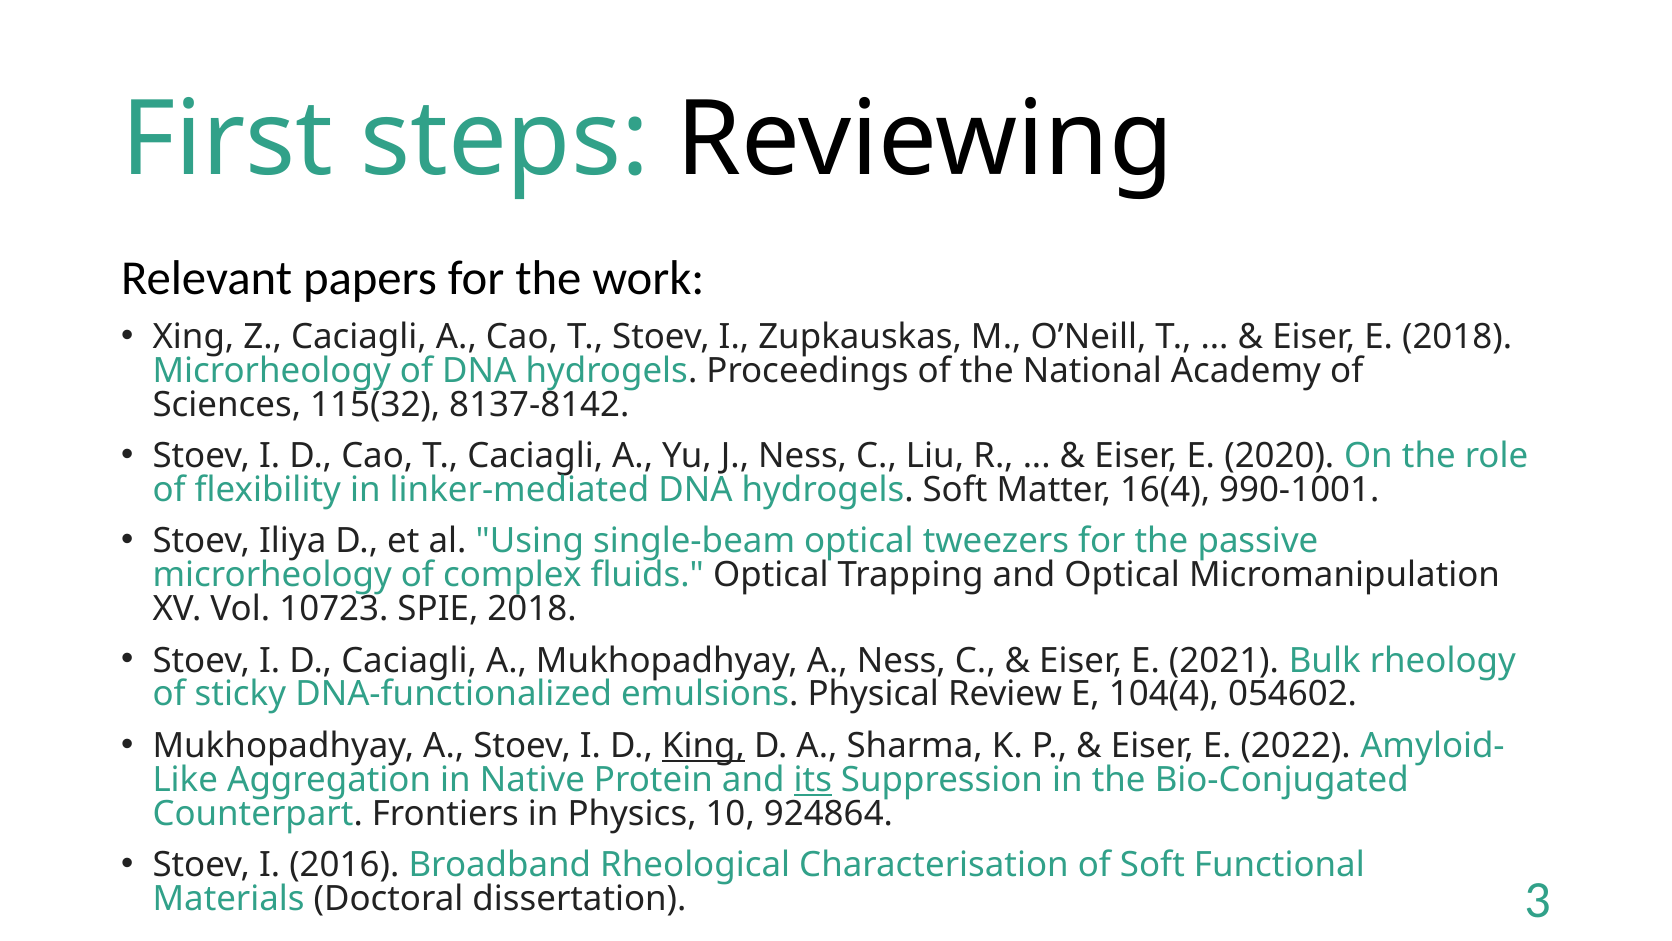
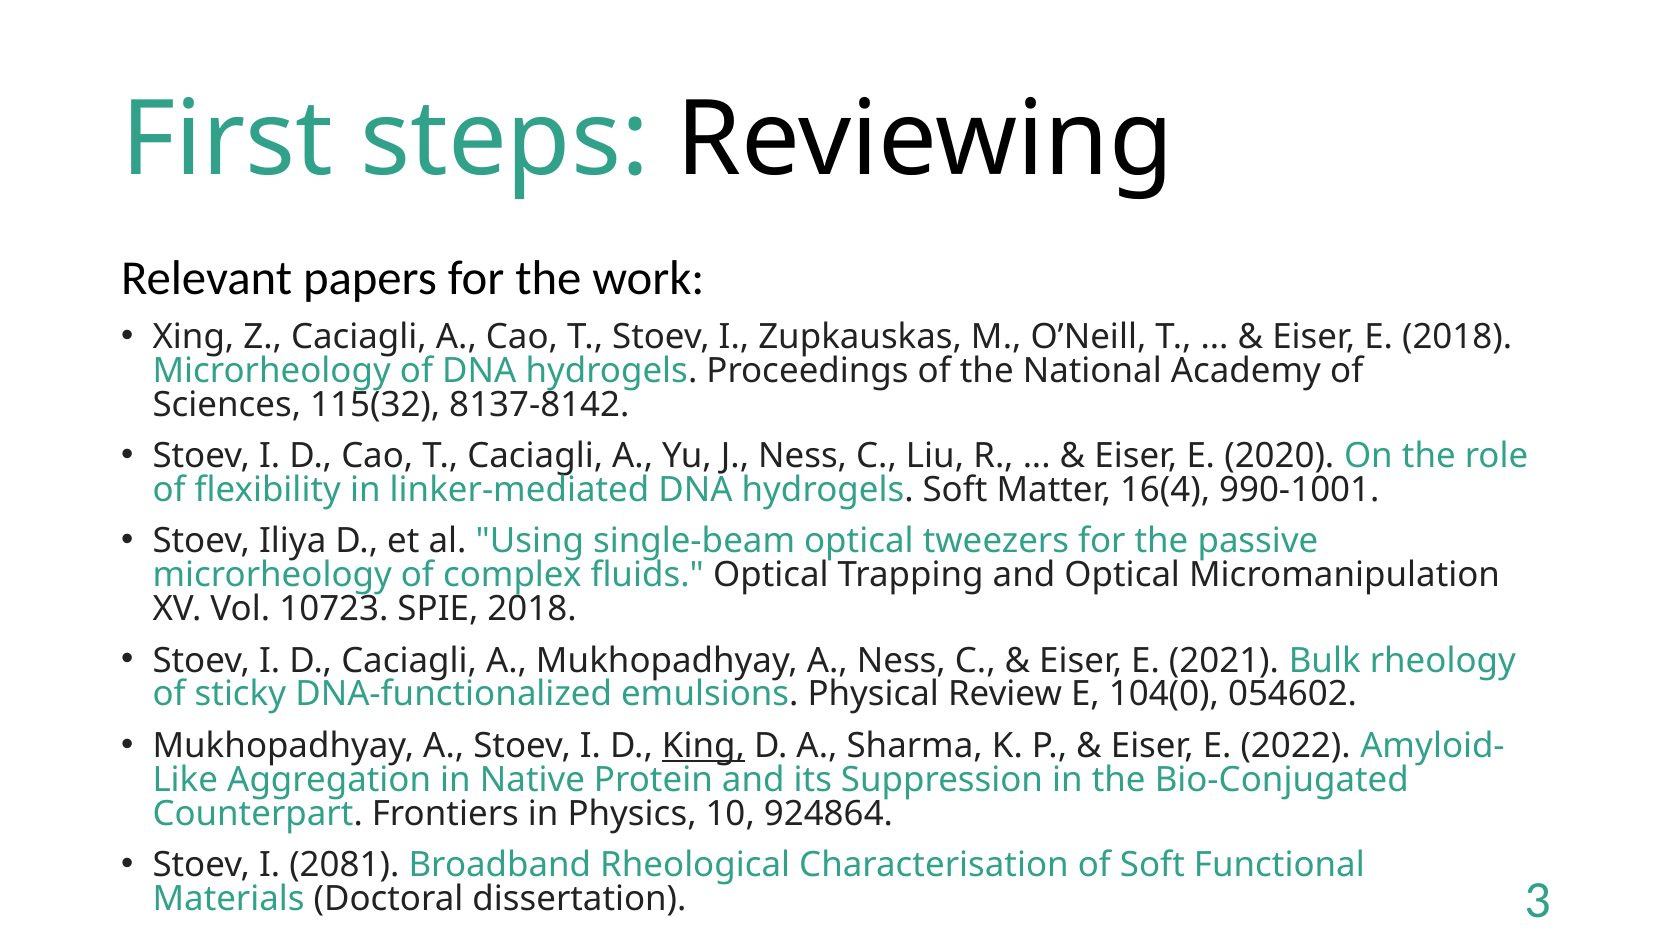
104(4: 104(4 -> 104(0
its underline: present -> none
2016: 2016 -> 2081
